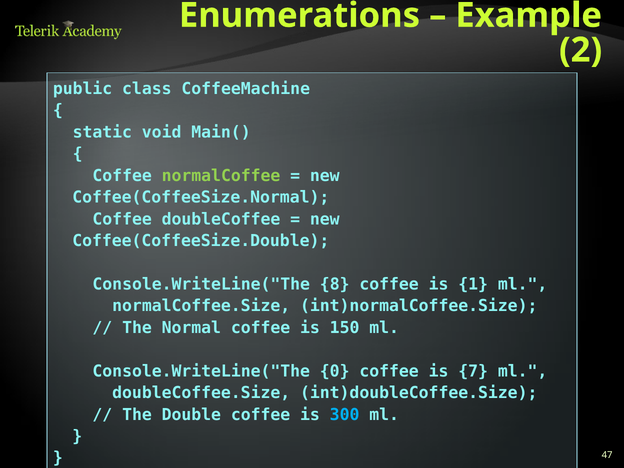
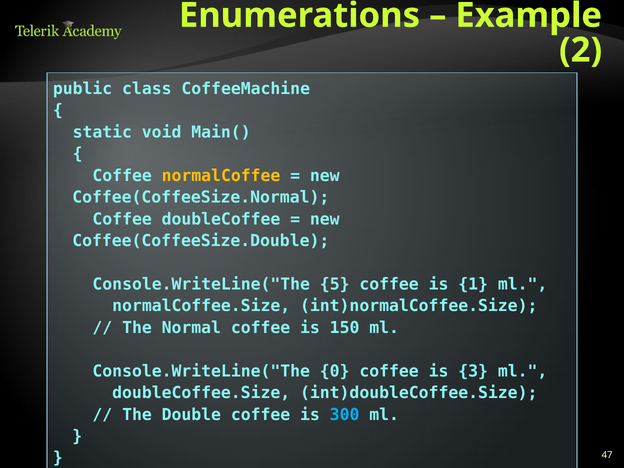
normalCoffee colour: light green -> yellow
8: 8 -> 5
7: 7 -> 3
